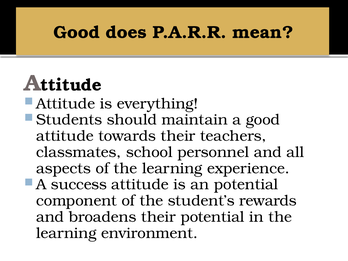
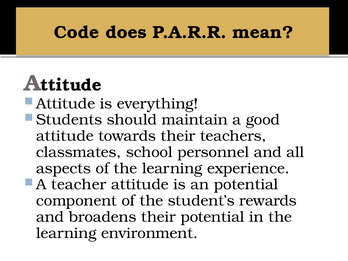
Good at (77, 32): Good -> Code
success: success -> teacher
